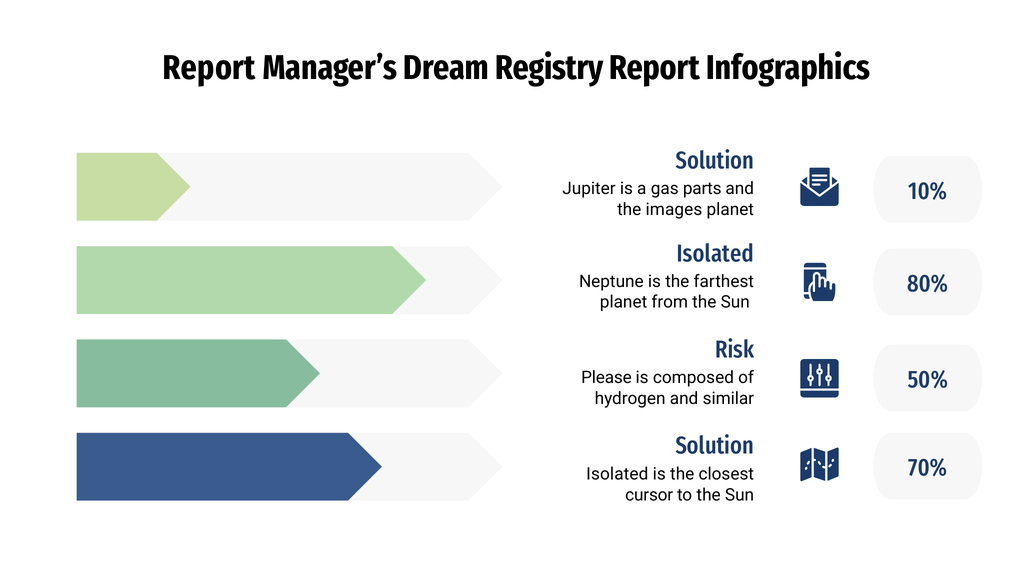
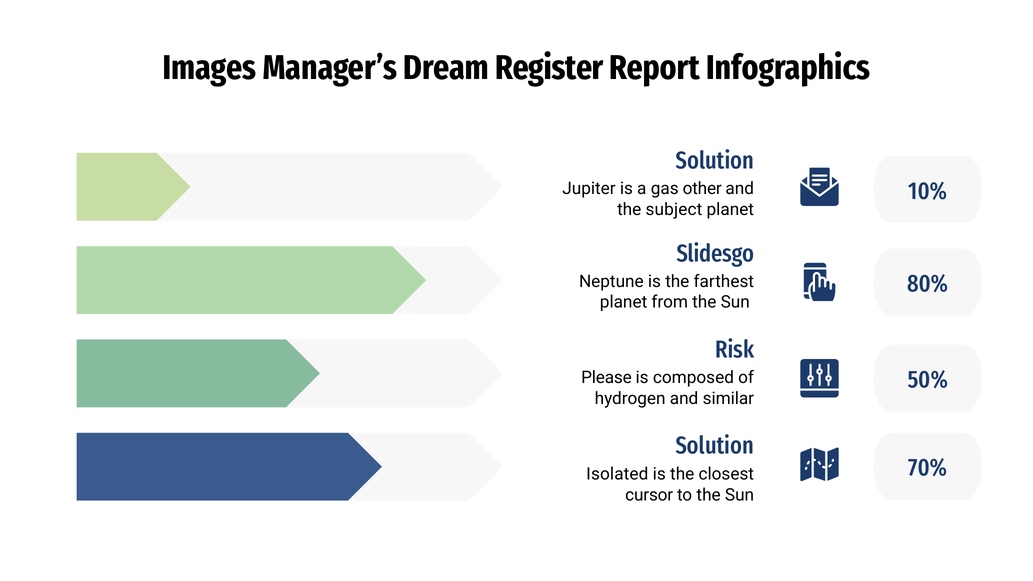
Report at (209, 68): Report -> Images
Registry: Registry -> Register
parts: parts -> other
images: images -> subject
Isolated at (715, 254): Isolated -> Slidesgo
